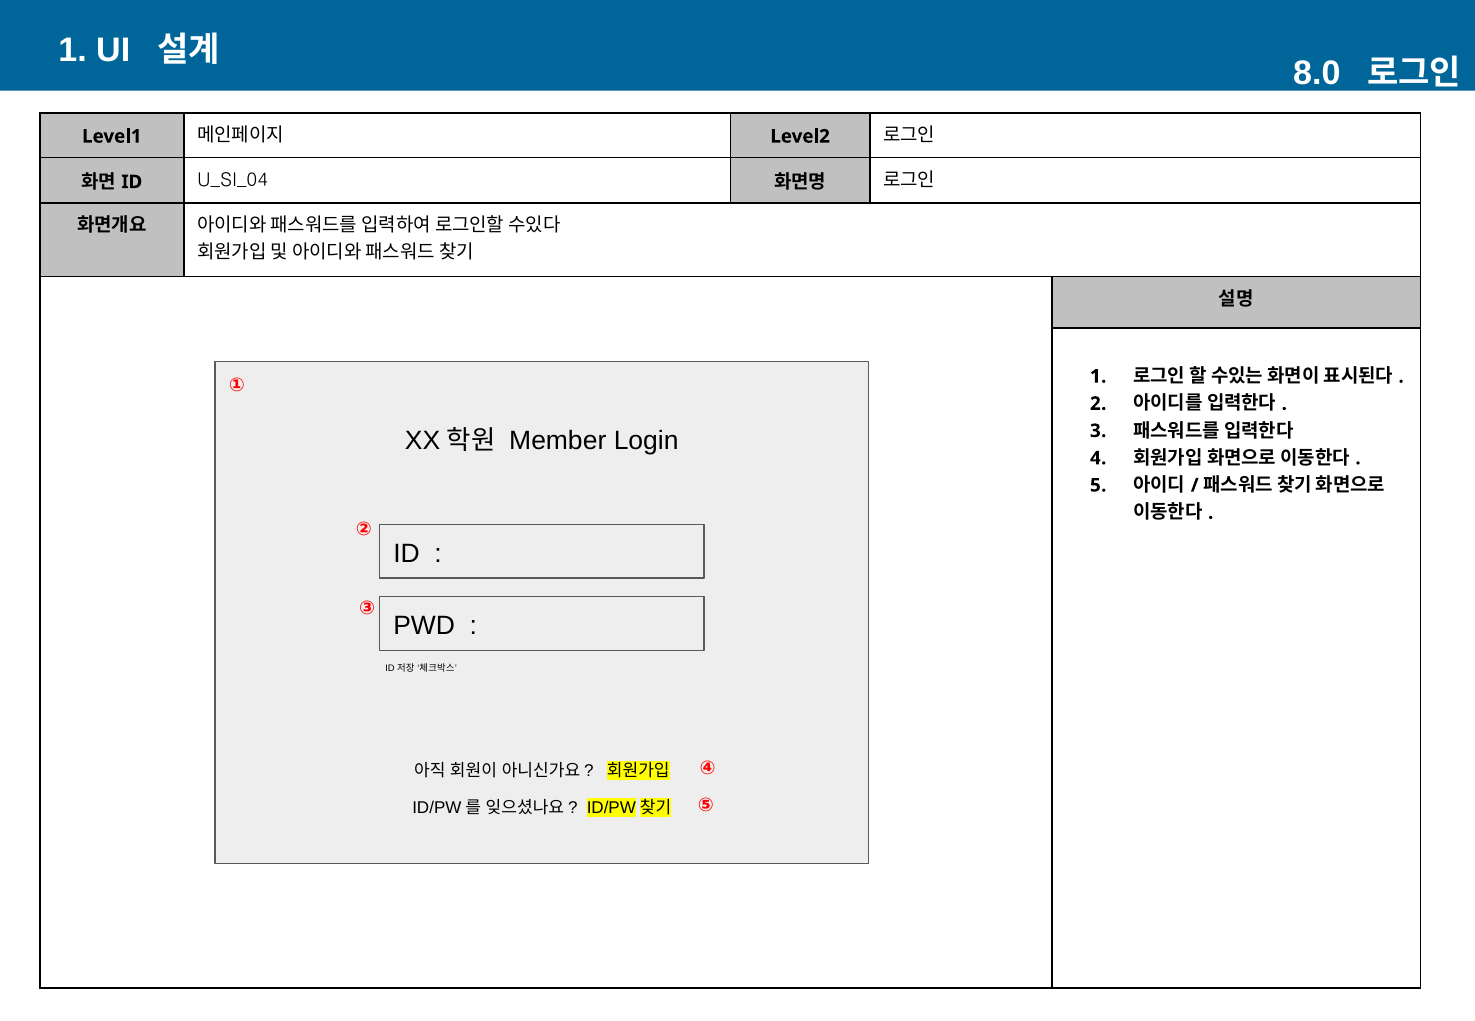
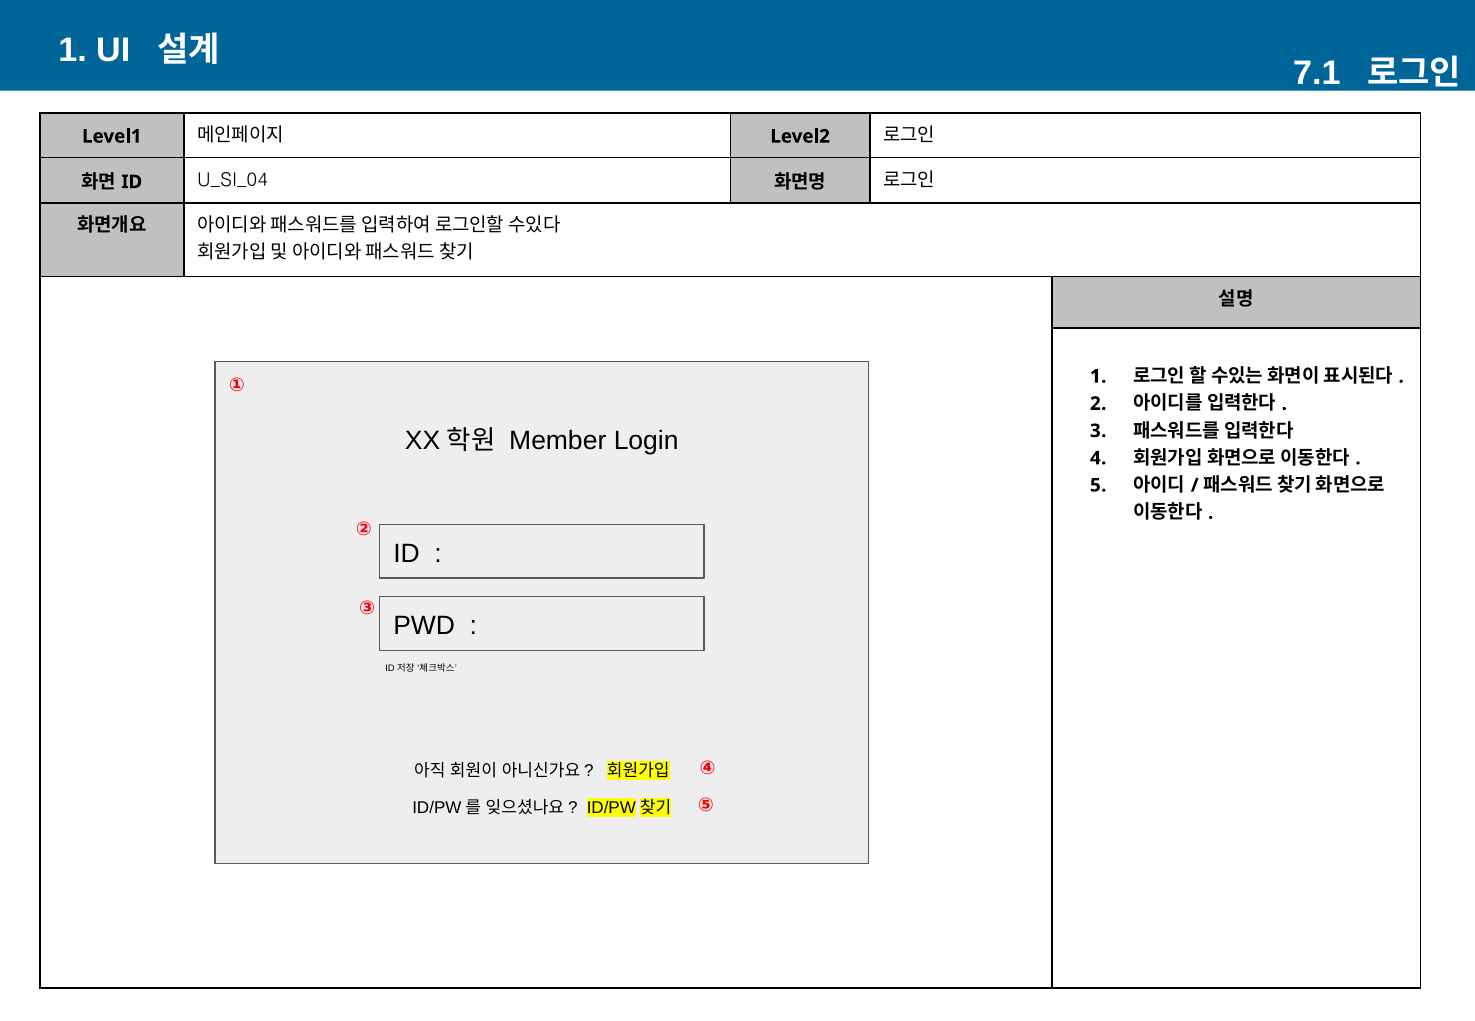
8.0: 8.0 -> 7.1
